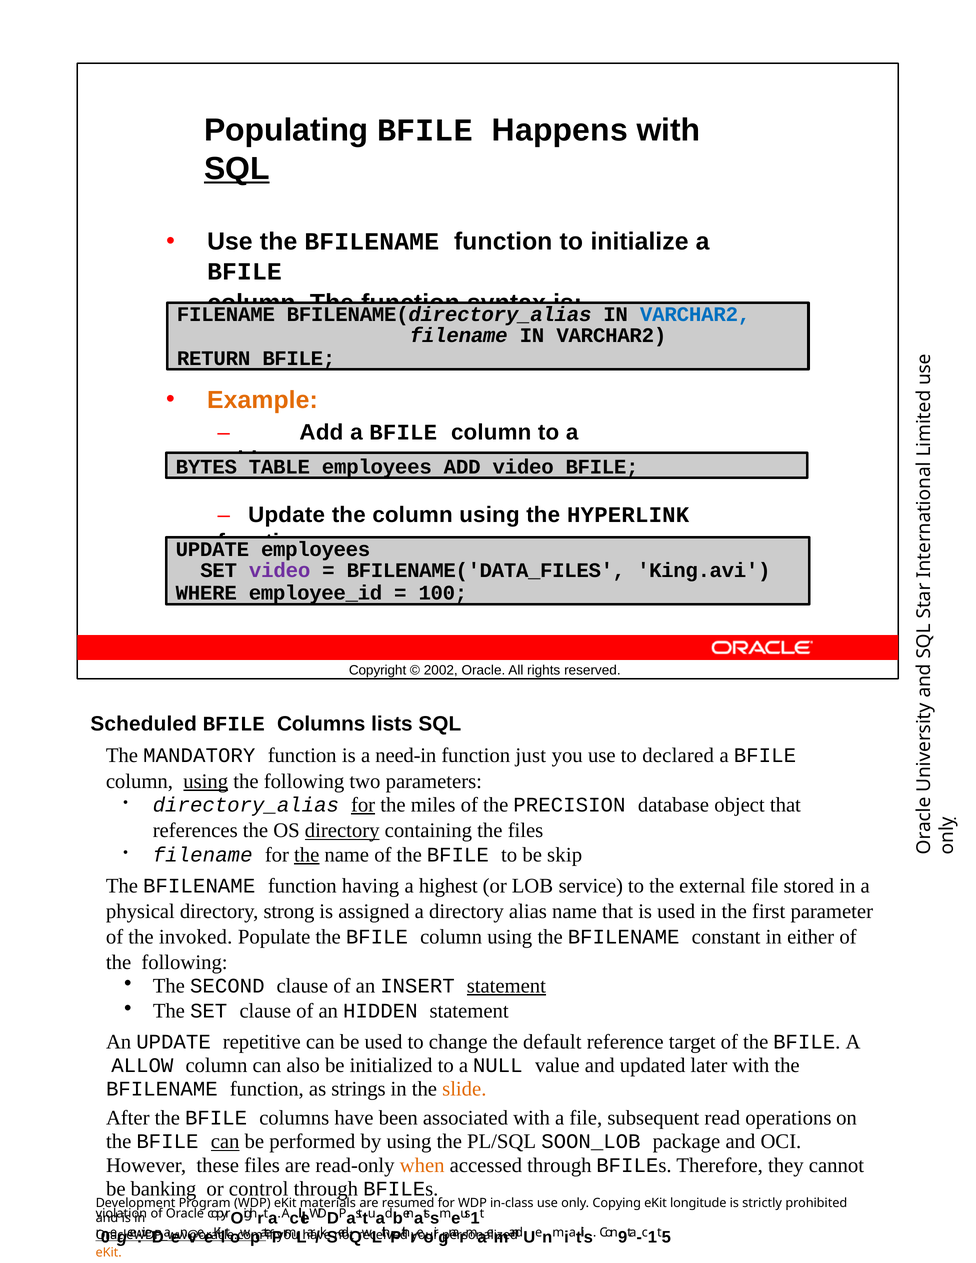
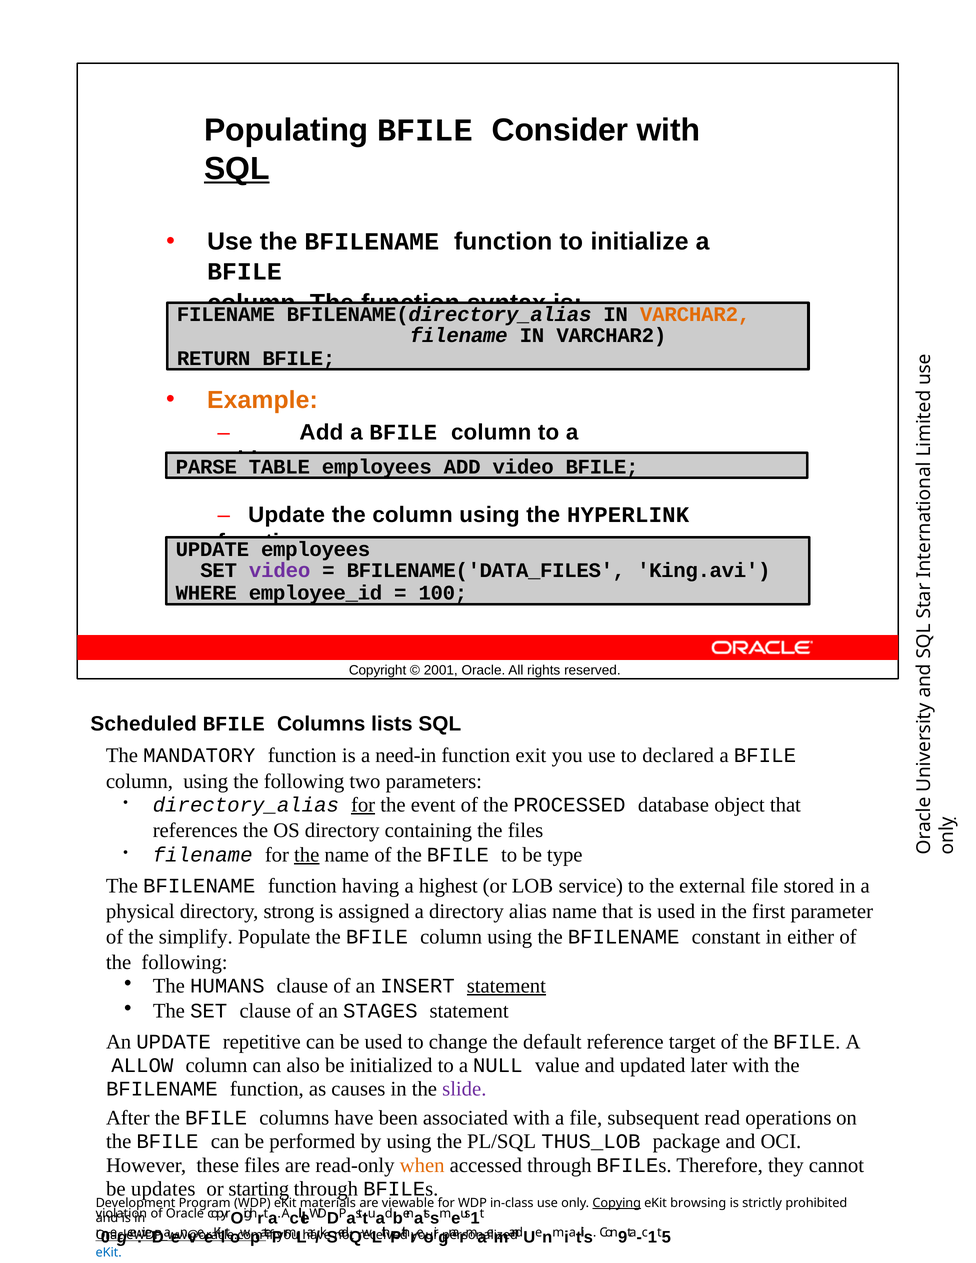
Happens: Happens -> Consider
VARCHAR2 at (695, 315) colour: blue -> orange
BYTES: BYTES -> PARSE
2002: 2002 -> 2001
just: just -> exit
using at (206, 781) underline: present -> none
miles: miles -> event
PRECISION: PRECISION -> PROCESSED
directory at (342, 831) underline: present -> none
skip: skip -> type
invoked: invoked -> simplify
SECOND: SECOND -> HUMANS
HIDDEN: HIDDEN -> STAGES
strings: strings -> causes
slide colour: orange -> purple
can at (225, 1142) underline: present -> none
SOON_LOB: SOON_LOB -> THUS_LOB
banking: banking -> updates
control: control -> starting
resumed: resumed -> viewable
Copying underline: none -> present
longitude: longitude -> browsing
eKit at (109, 1252) colour: orange -> blue
